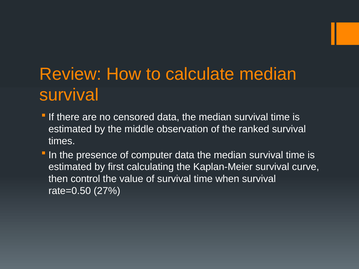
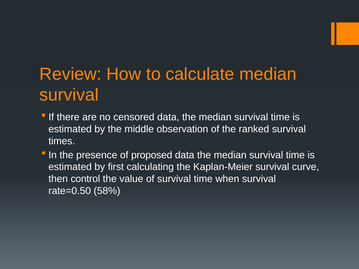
computer: computer -> proposed
27%: 27% -> 58%
